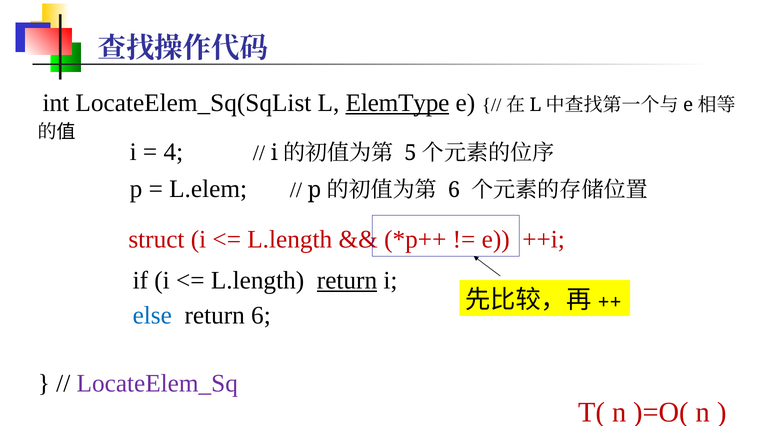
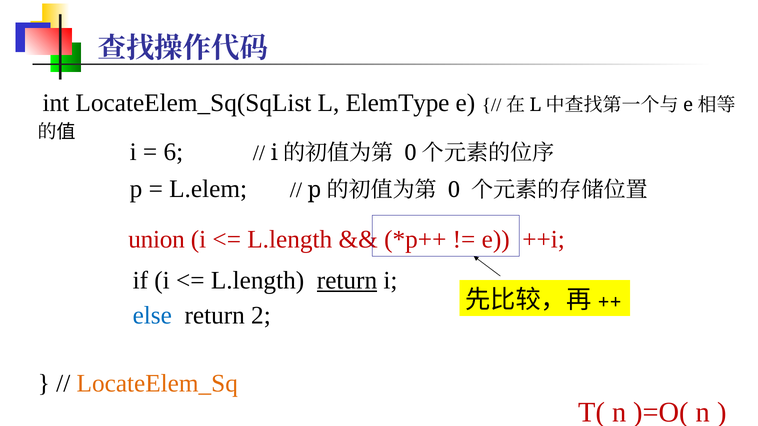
ElemType underline: present -> none
4: 4 -> 6
5 at (411, 153): 5 -> 0
6 at (454, 190): 6 -> 0
struct: struct -> union
return 6: 6 -> 2
LocateElem_Sq colour: purple -> orange
